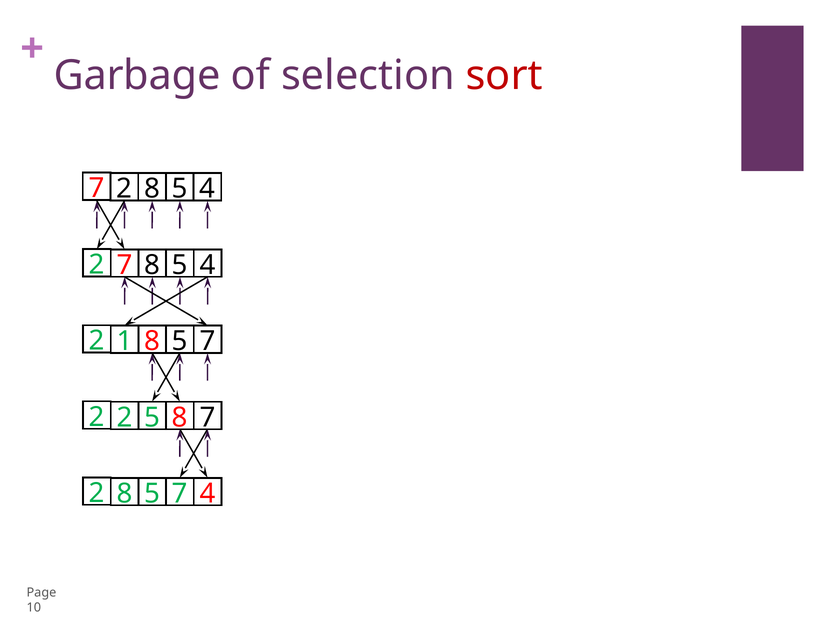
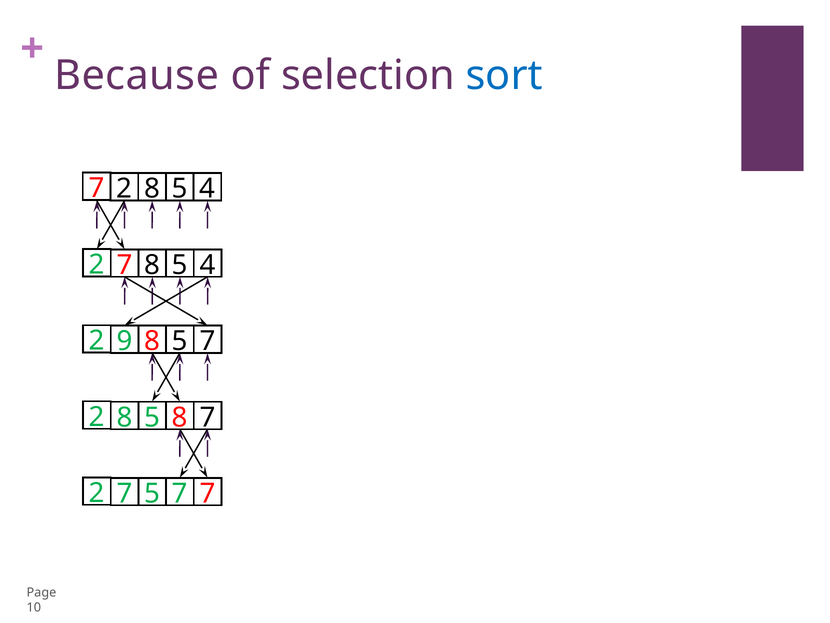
Garbage: Garbage -> Because
sort colour: red -> blue
1: 1 -> 9
2 at (125, 417): 2 -> 8
8 at (125, 493): 8 -> 7
7 4: 4 -> 7
